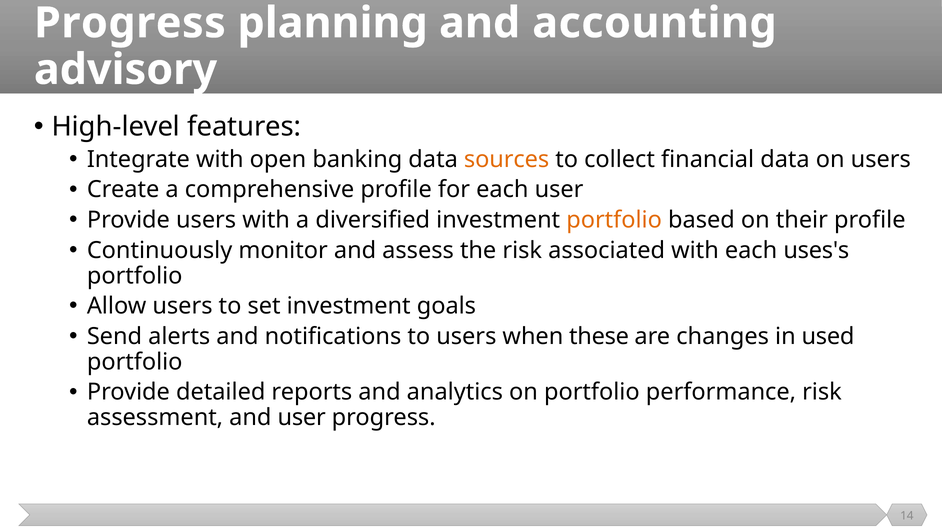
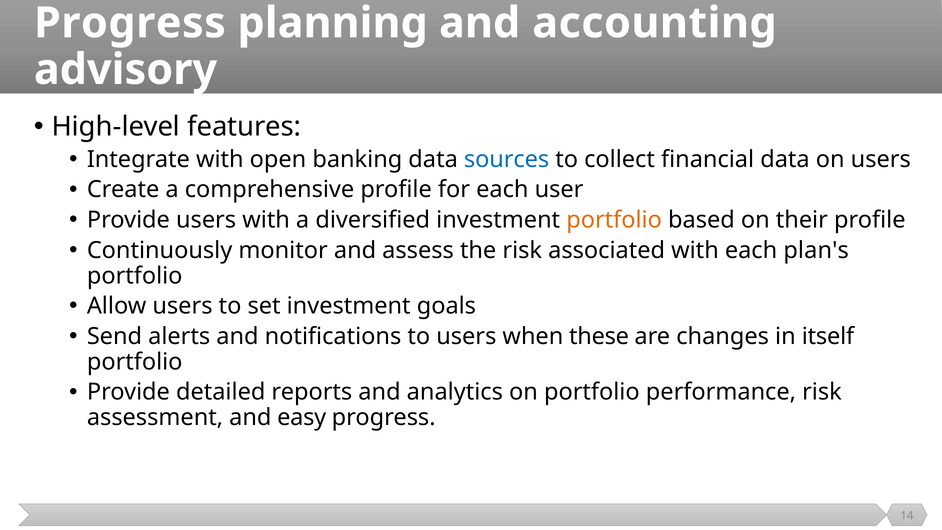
sources colour: orange -> blue
uses's: uses's -> plan's
used: used -> itself
and user: user -> easy
